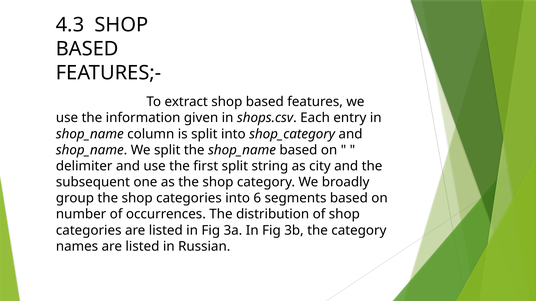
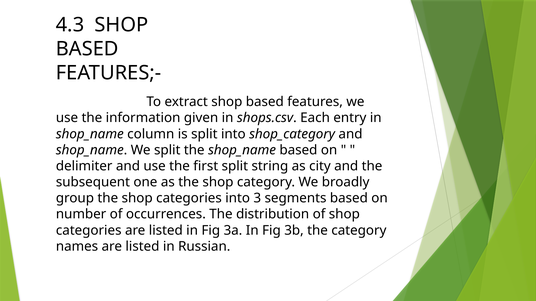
6: 6 -> 3
